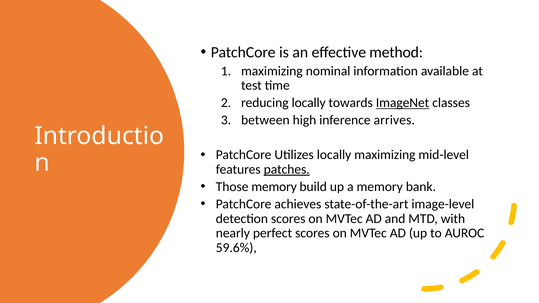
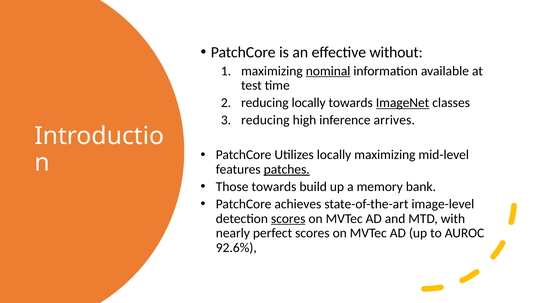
method: method -> without
nominal underline: none -> present
between at (265, 120): between -> reducing
Those memory: memory -> towards
scores at (288, 219) underline: none -> present
59.6%: 59.6% -> 92.6%
